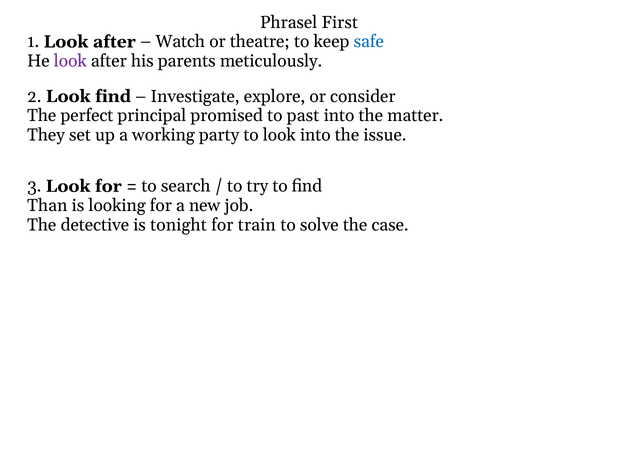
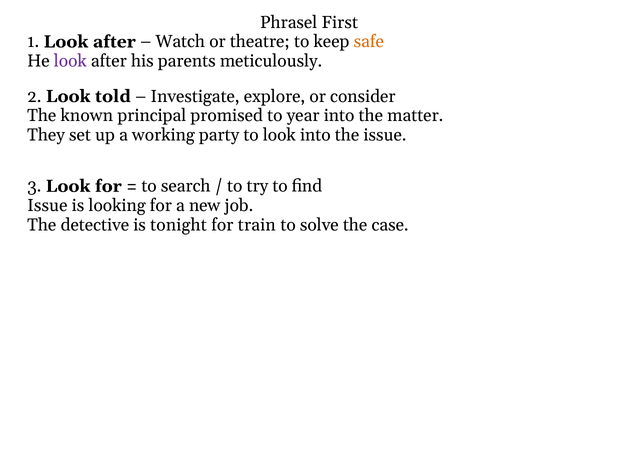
safe colour: blue -> orange
Look find: find -> told
perfect: perfect -> known
past: past -> year
Than at (47, 206): Than -> Issue
